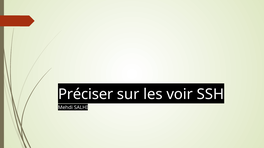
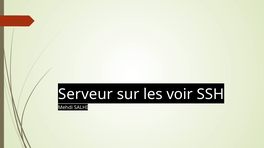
Préciser: Préciser -> Serveur
